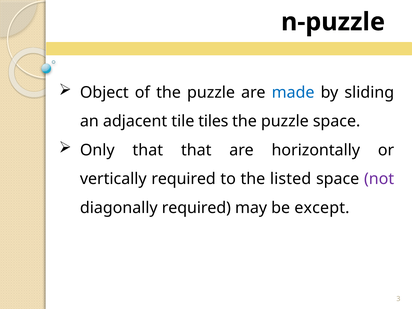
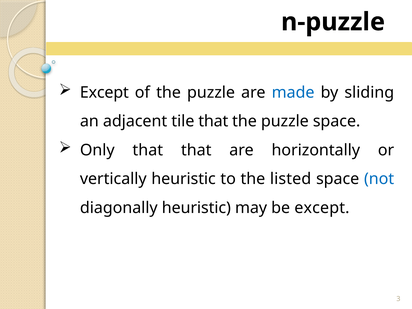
Object at (104, 92): Object -> Except
tile tiles: tiles -> that
vertically required: required -> heuristic
not colour: purple -> blue
diagonally required: required -> heuristic
